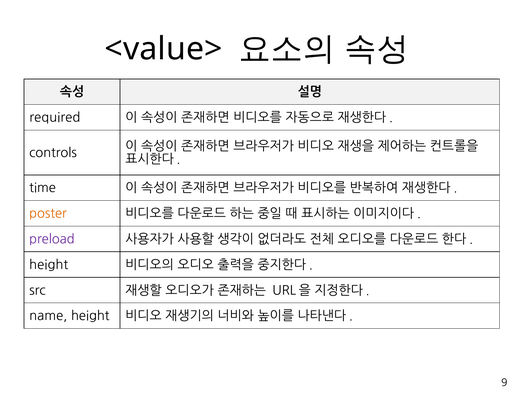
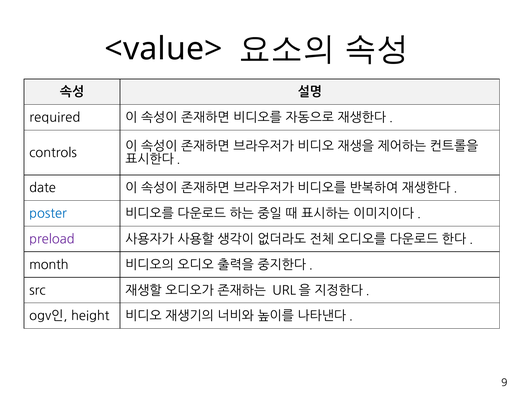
time: time -> date
poster colour: orange -> blue
height at (49, 265): height -> month
name: name -> ogv인
